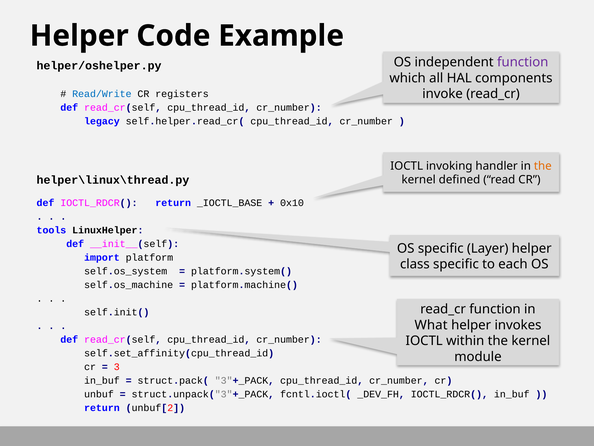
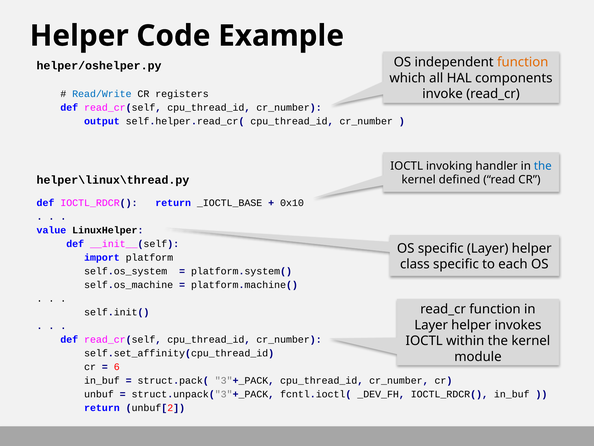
function at (523, 62) colour: purple -> orange
legacy: legacy -> output
the at (543, 166) colour: orange -> blue
tools: tools -> value
What at (431, 325): What -> Layer
3: 3 -> 6
